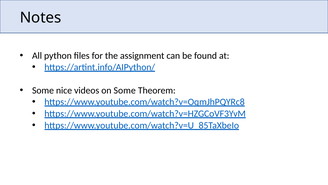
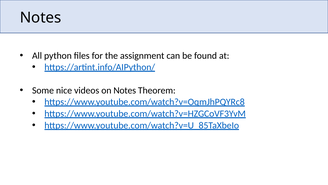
on Some: Some -> Notes
